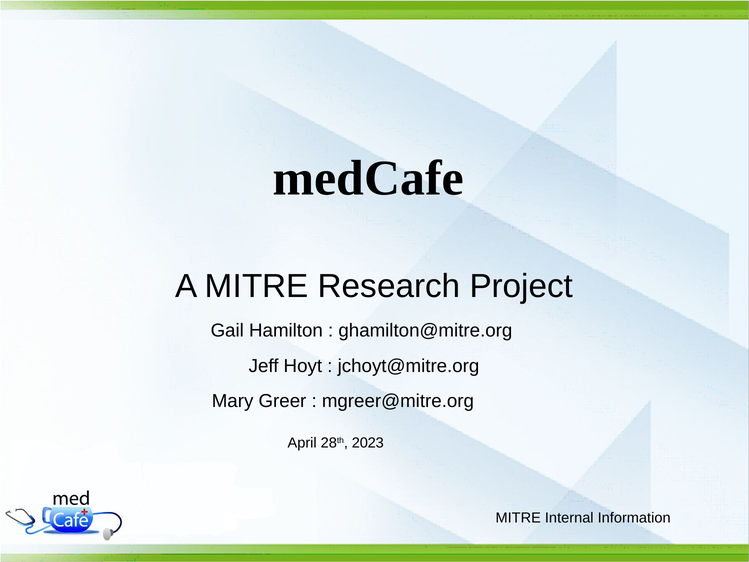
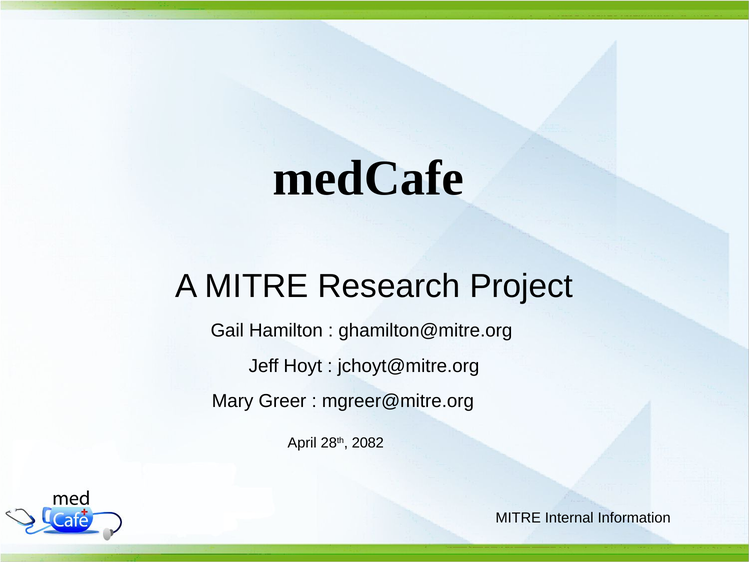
2023: 2023 -> 2082
